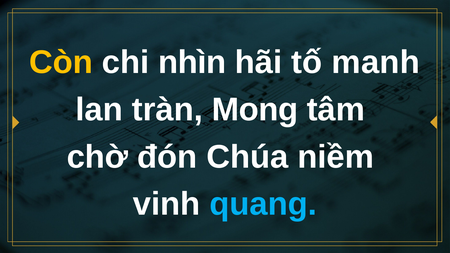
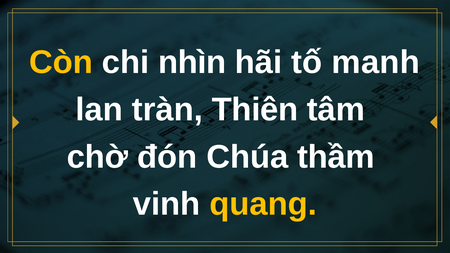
Mong: Mong -> Thiên
niềm: niềm -> thầm
quang colour: light blue -> yellow
